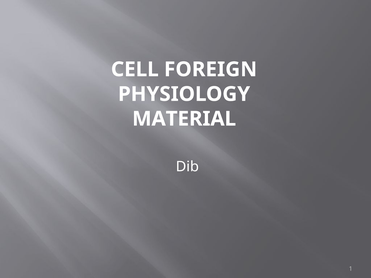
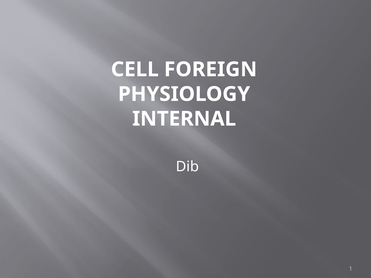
MATERIAL: MATERIAL -> INTERNAL
